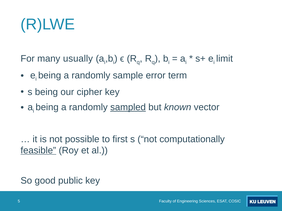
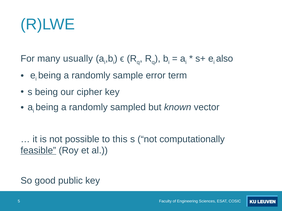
limit: limit -> also
sampled underline: present -> none
first: first -> this
